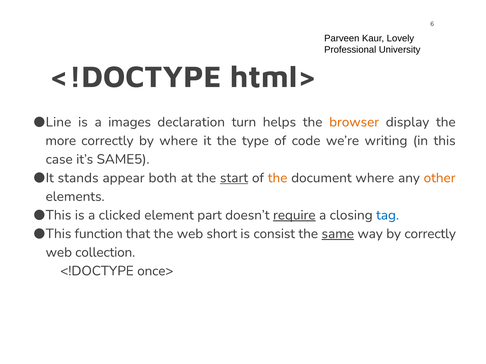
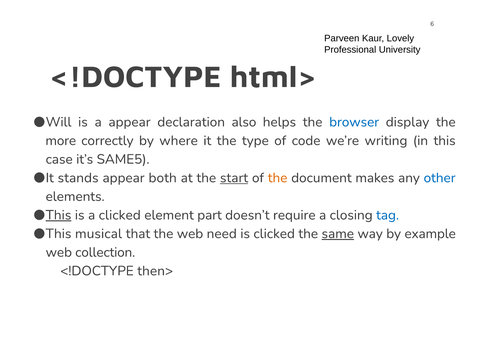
Line: Line -> Will
a images: images -> appear
turn: turn -> also
browser colour: orange -> blue
document where: where -> makes
other colour: orange -> blue
This at (58, 215) underline: none -> present
require underline: present -> none
function: function -> musical
short: short -> need
is consist: consist -> clicked
by correctly: correctly -> example
once>: once> -> then>
